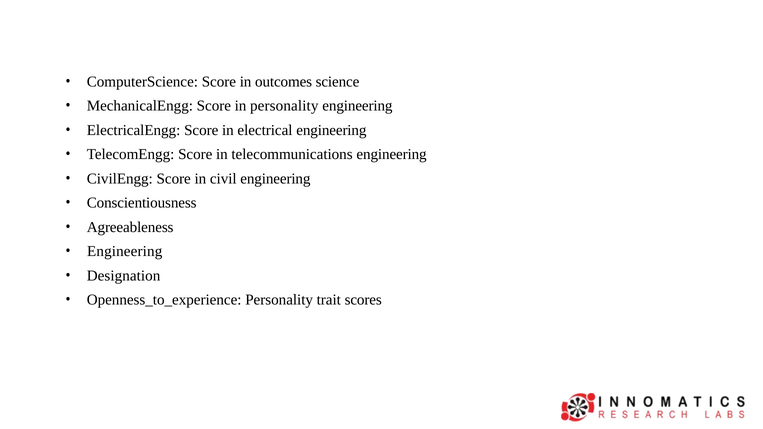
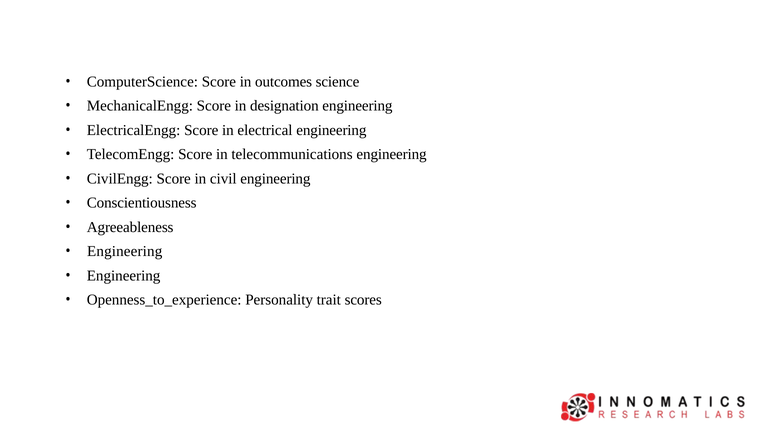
in personality: personality -> designation
Designation at (124, 276): Designation -> Engineering
